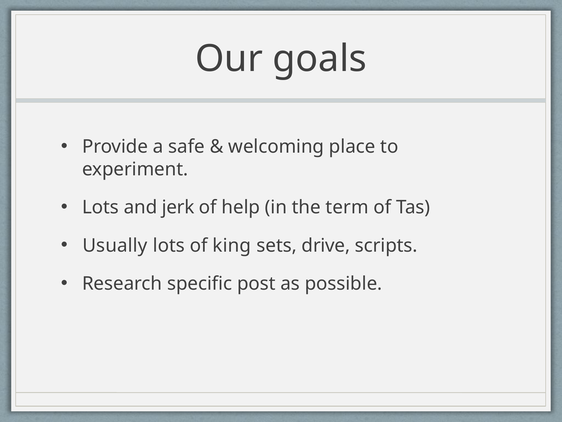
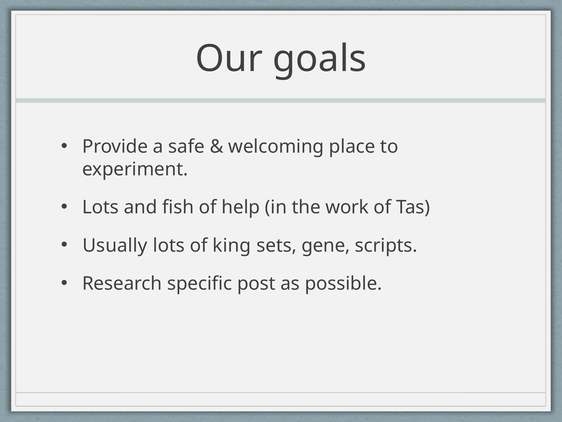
jerk: jerk -> fish
term: term -> work
drive: drive -> gene
